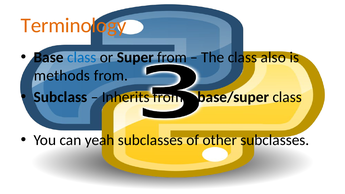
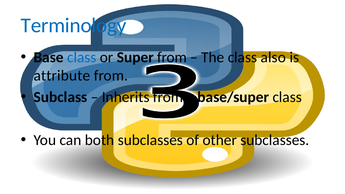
Terminology colour: orange -> blue
methods: methods -> attribute
yeah: yeah -> both
